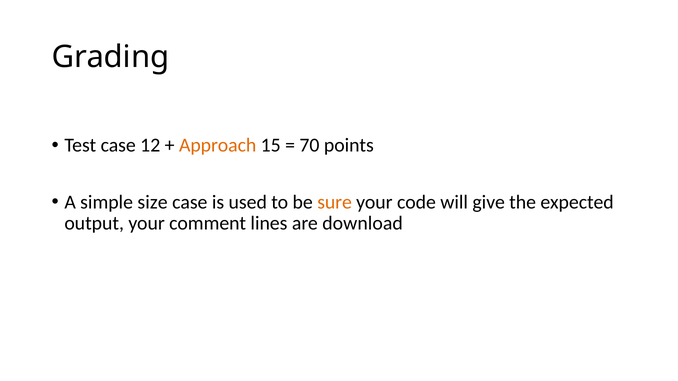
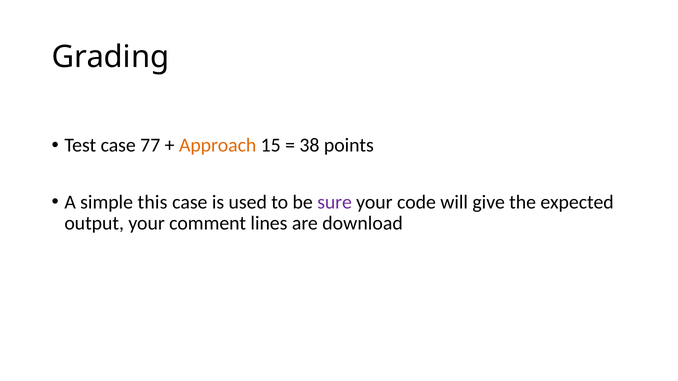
12: 12 -> 77
70: 70 -> 38
size: size -> this
sure colour: orange -> purple
